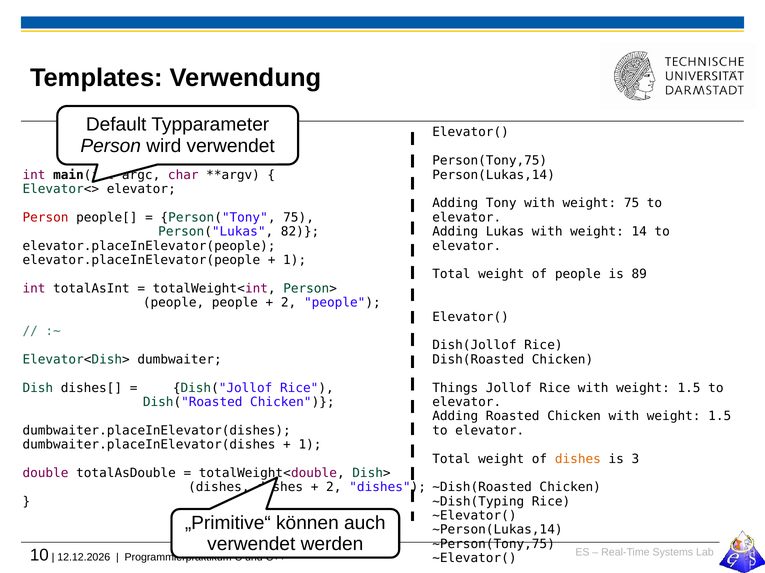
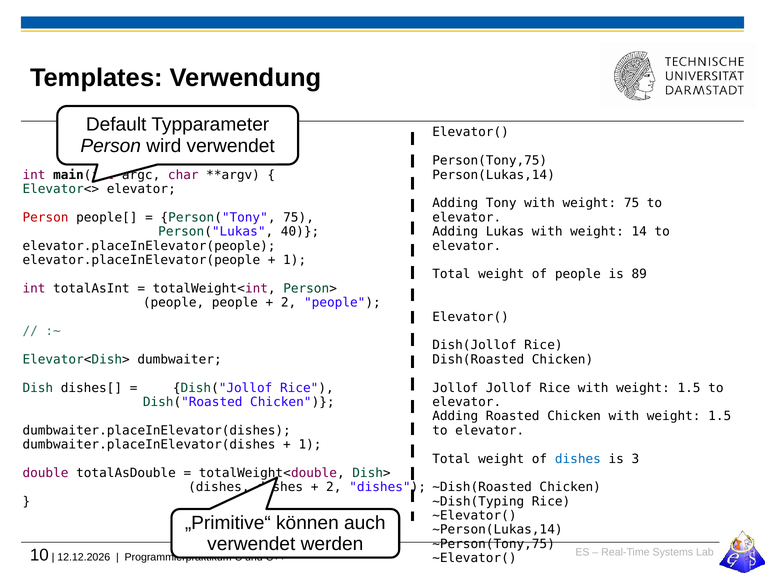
82: 82 -> 40
Things at (455, 388): Things -> Jollof
dishes at (578, 459) colour: orange -> blue
